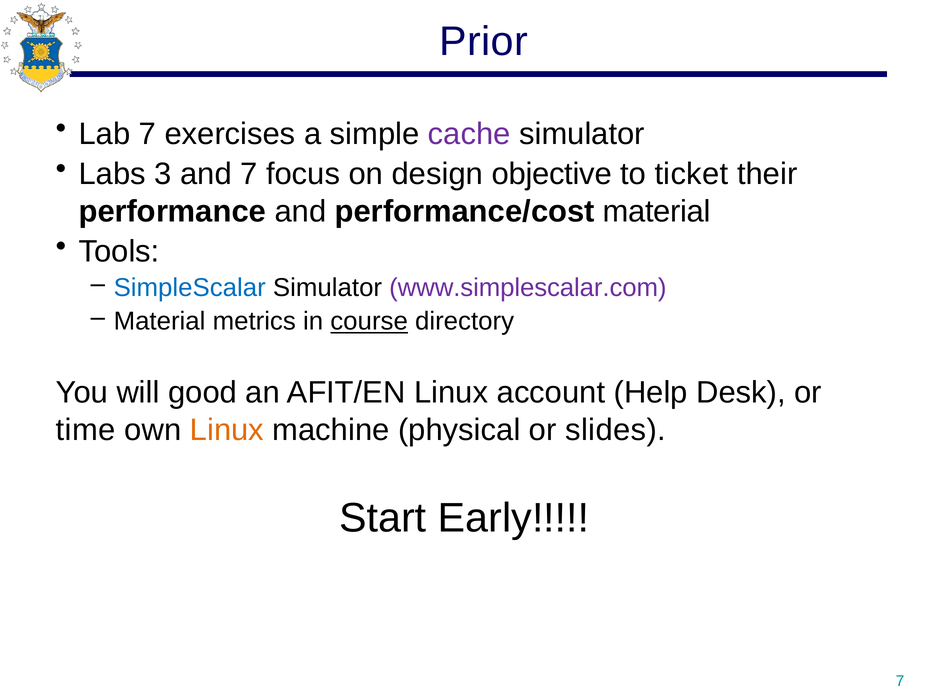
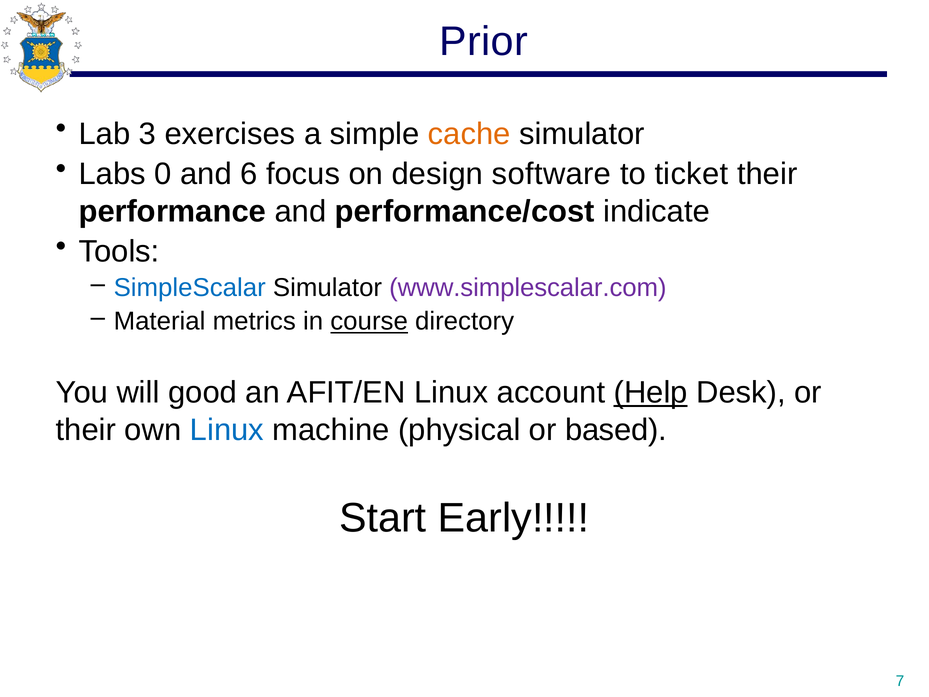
Lab 7: 7 -> 3
cache colour: purple -> orange
3: 3 -> 0
and 7: 7 -> 6
objective: objective -> software
performance/cost material: material -> indicate
Help underline: none -> present
time at (86, 430): time -> their
Linux at (227, 430) colour: orange -> blue
slides: slides -> based
